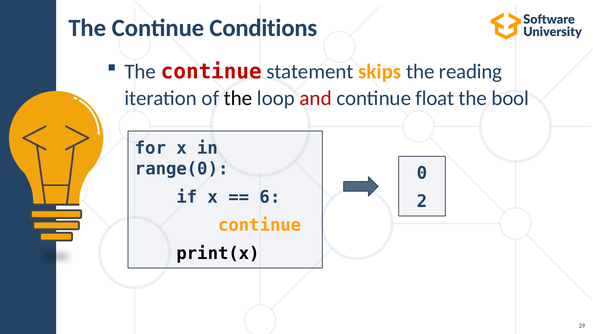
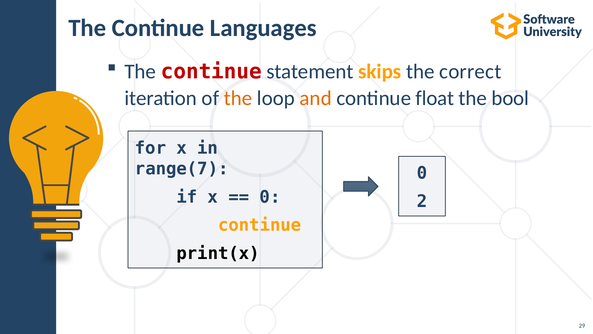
Conditions: Conditions -> Languages
reading: reading -> correct
the at (238, 98) colour: black -> orange
and colour: red -> orange
range(0: range(0 -> range(7
6 at (270, 197): 6 -> 0
